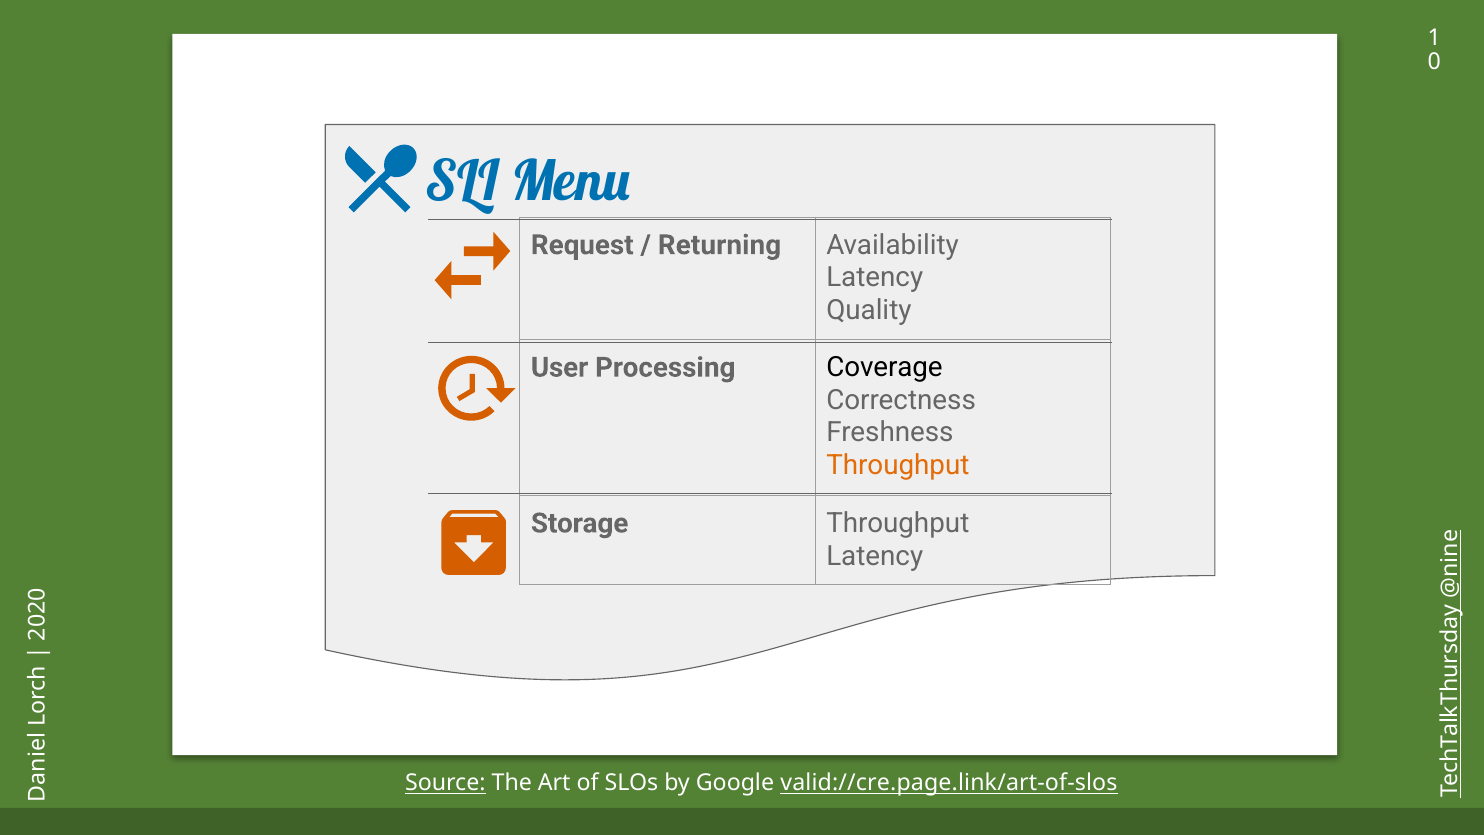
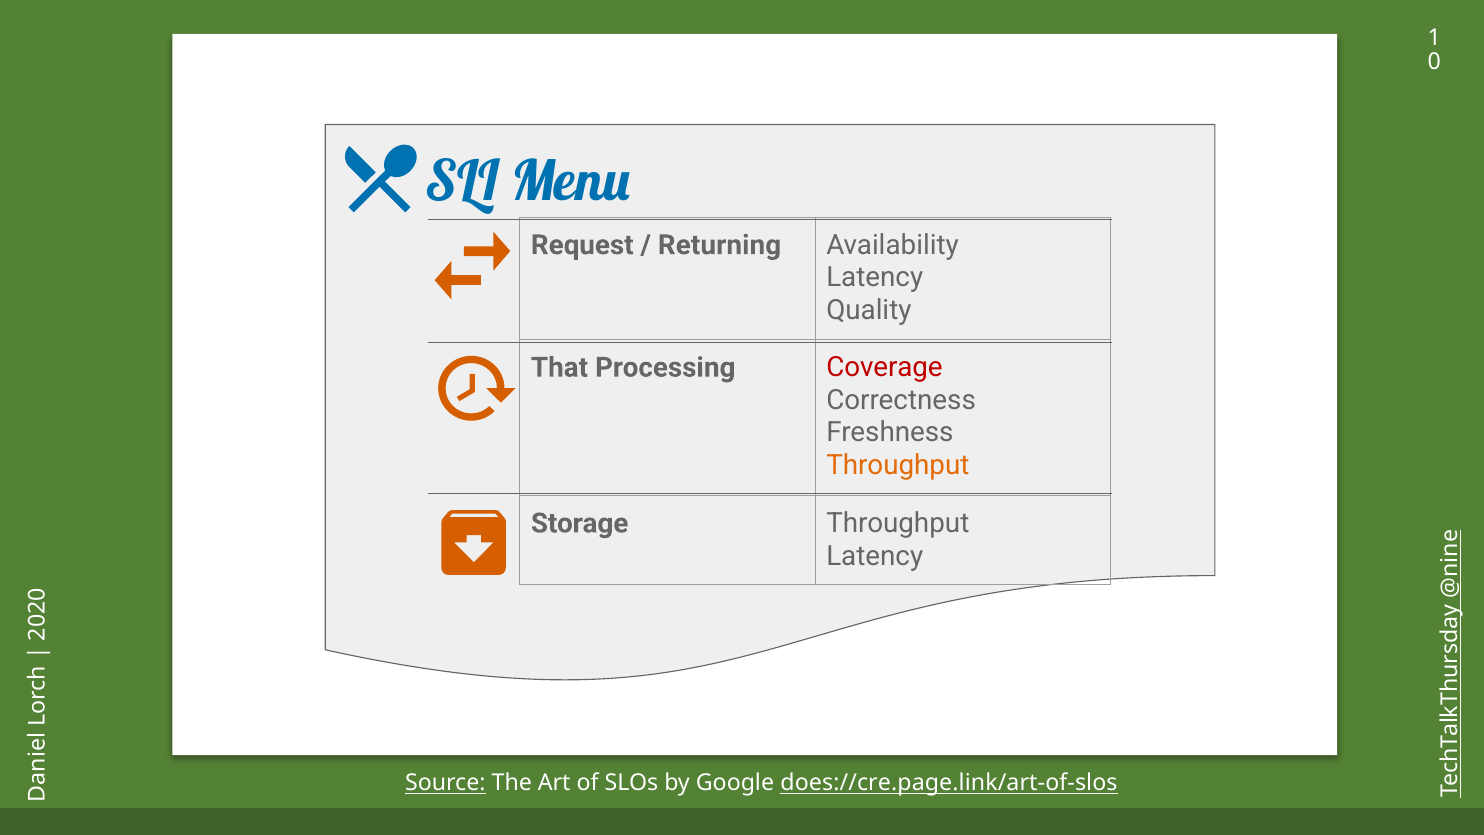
User: User -> That
Coverage colour: black -> red
valid://cre.page.link/art-of-slos: valid://cre.page.link/art-of-slos -> does://cre.page.link/art-of-slos
